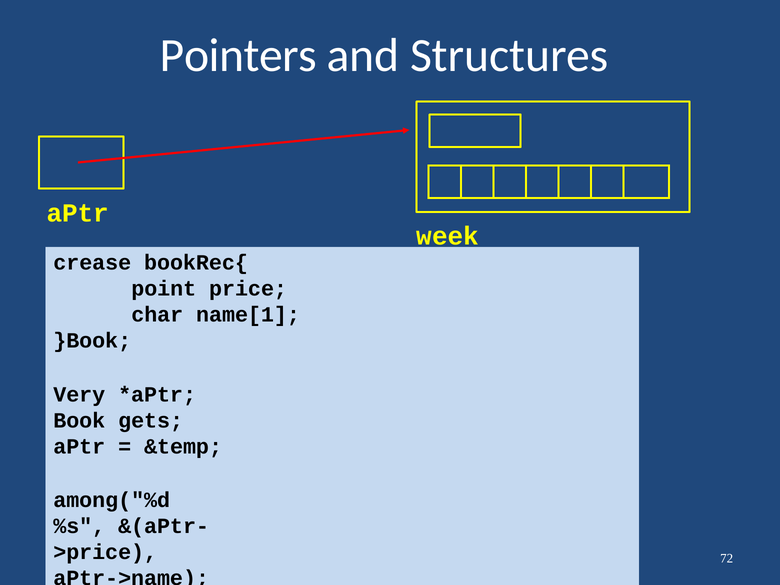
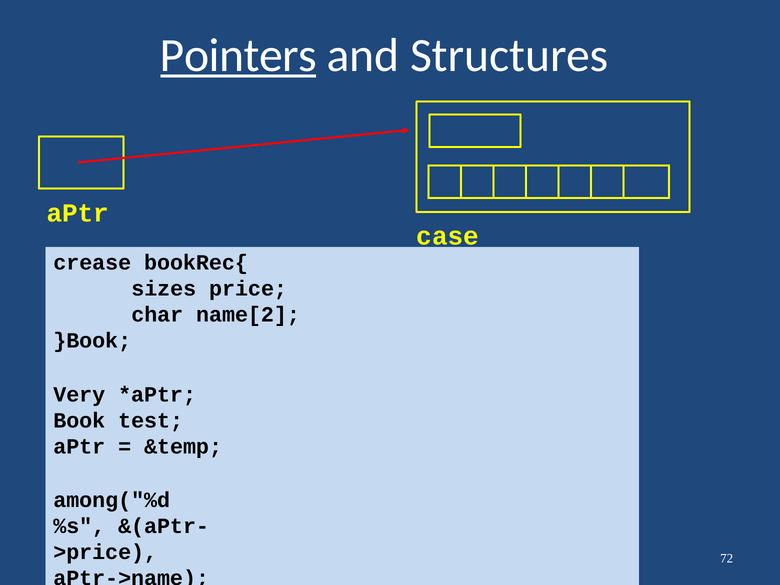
Pointers underline: none -> present
week: week -> case
point: point -> sizes
name[1: name[1 -> name[2
gets: gets -> test
